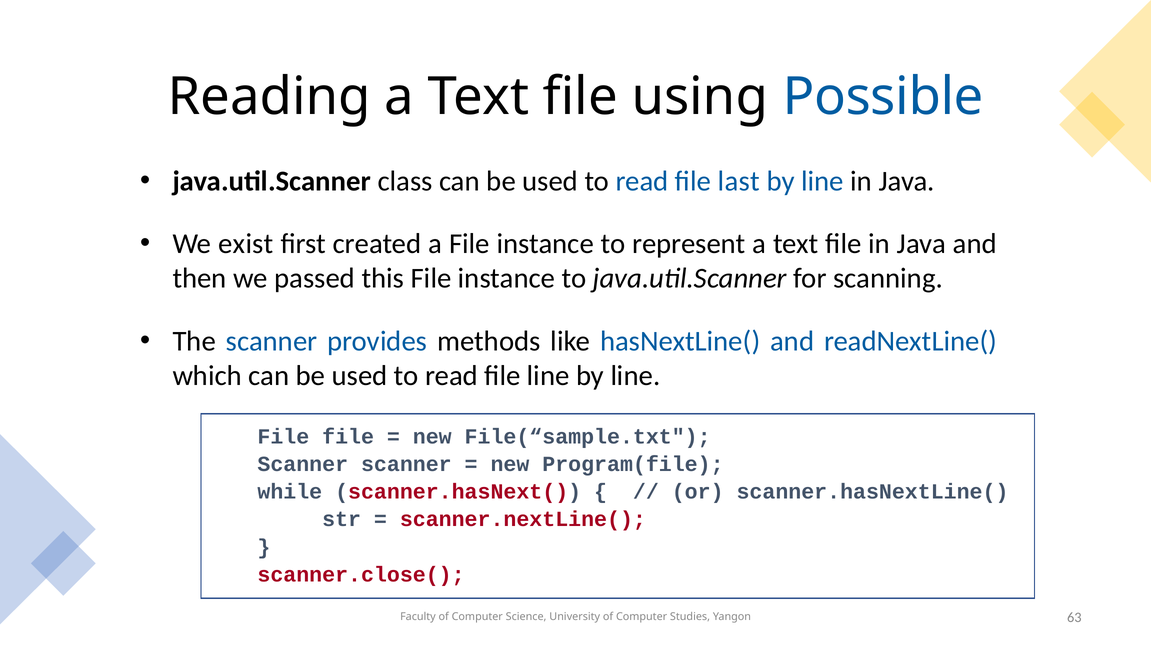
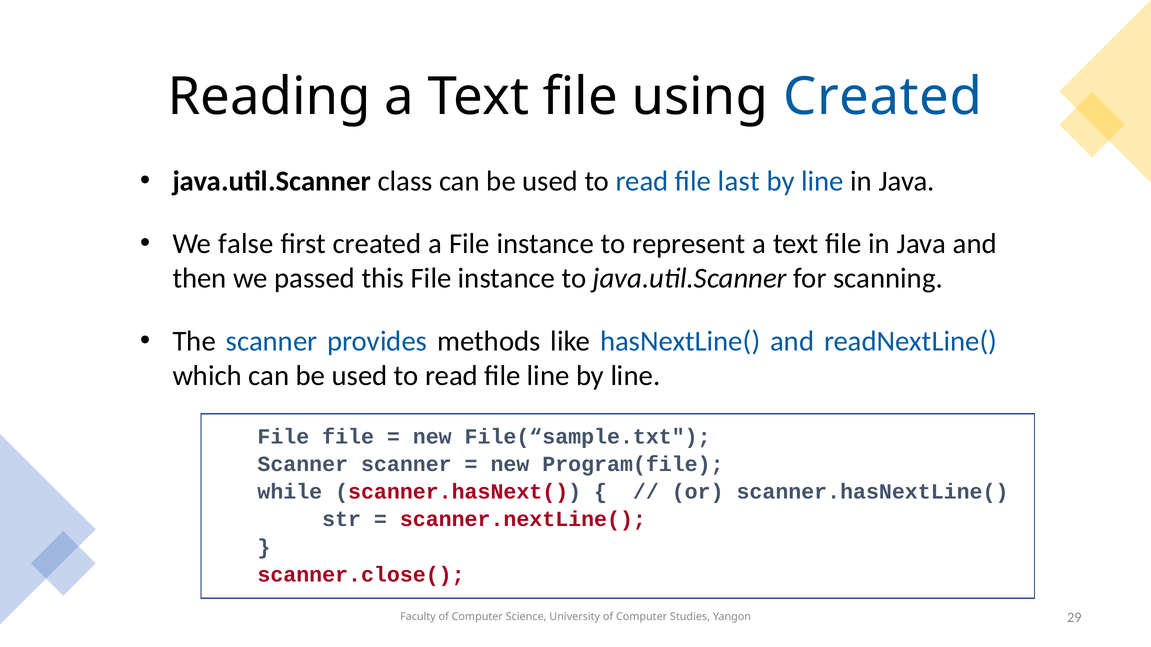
using Possible: Possible -> Created
exist: exist -> false
63: 63 -> 29
